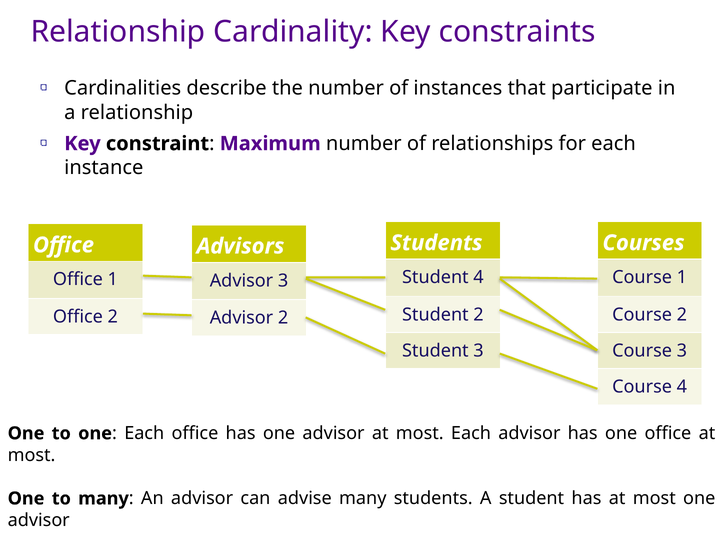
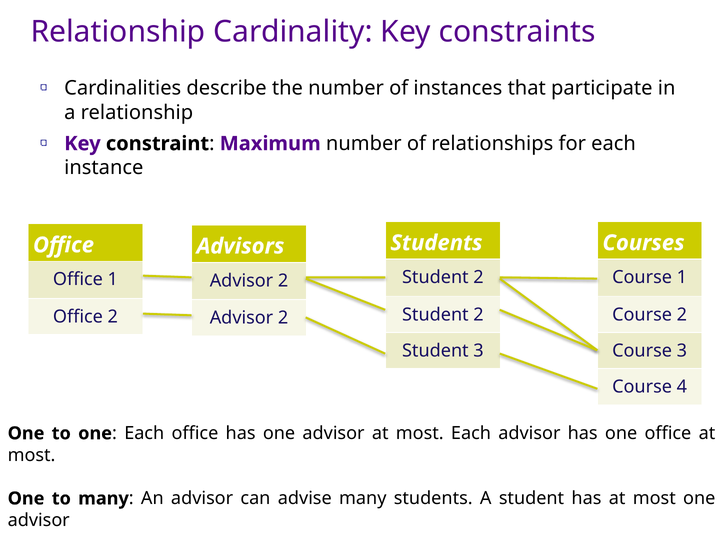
4 at (478, 277): 4 -> 2
3 at (283, 280): 3 -> 2
